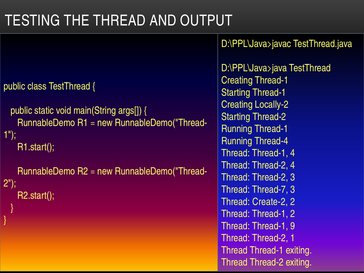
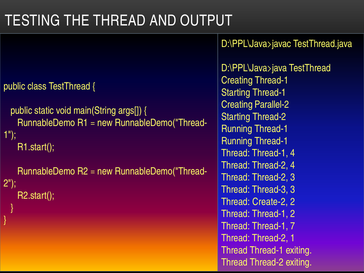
Locally-2: Locally-2 -> Parallel-2
Thread-4 at (271, 141): Thread-4 -> Thread-1
Thread-7: Thread-7 -> Thread-3
9: 9 -> 7
